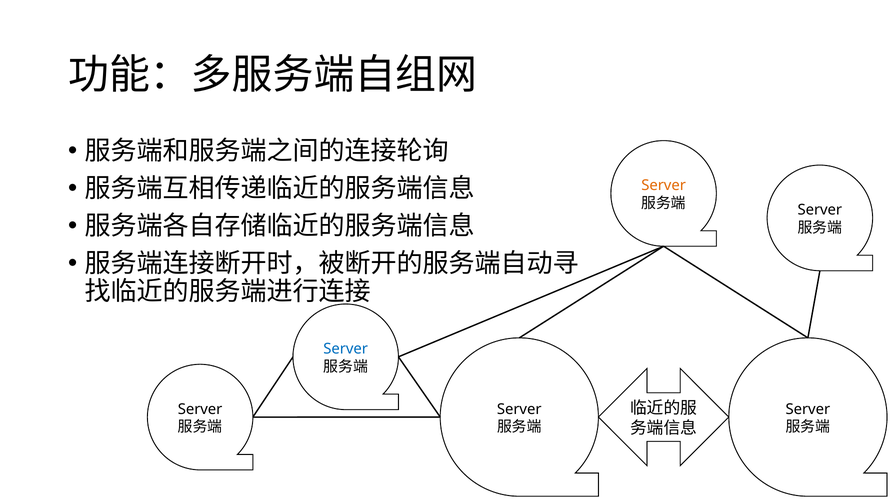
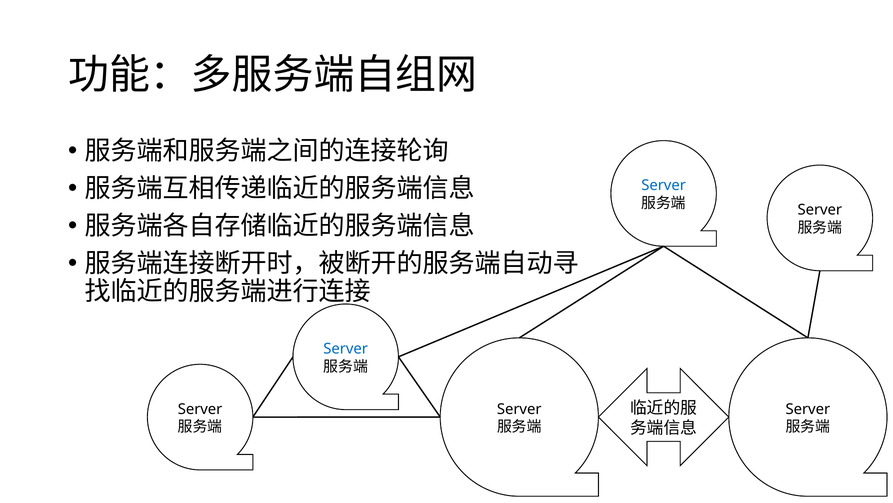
Server at (664, 185) colour: orange -> blue
